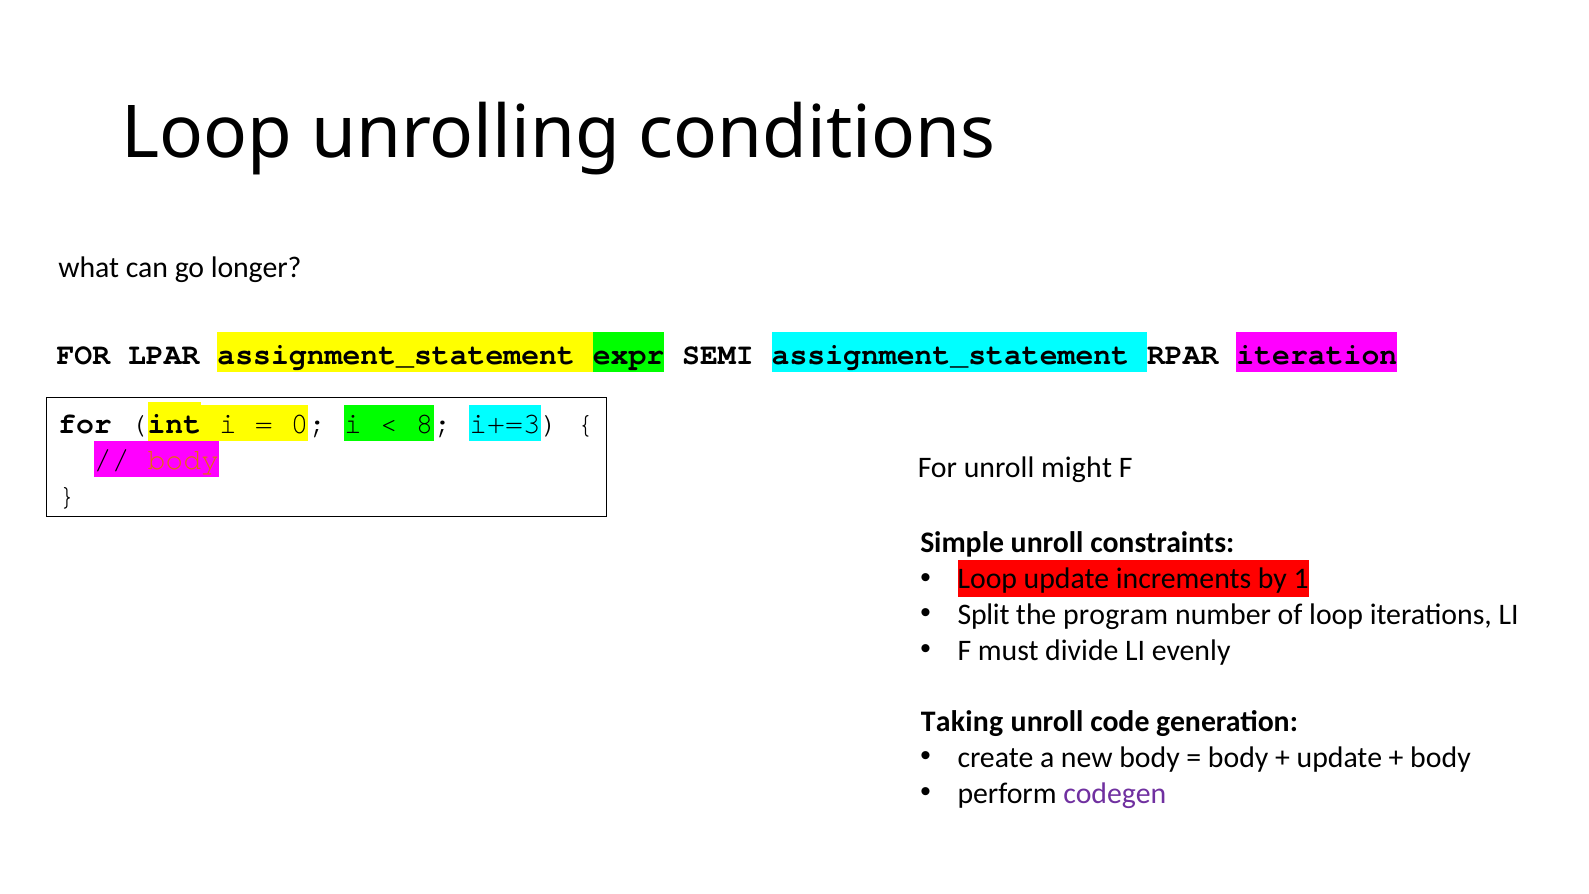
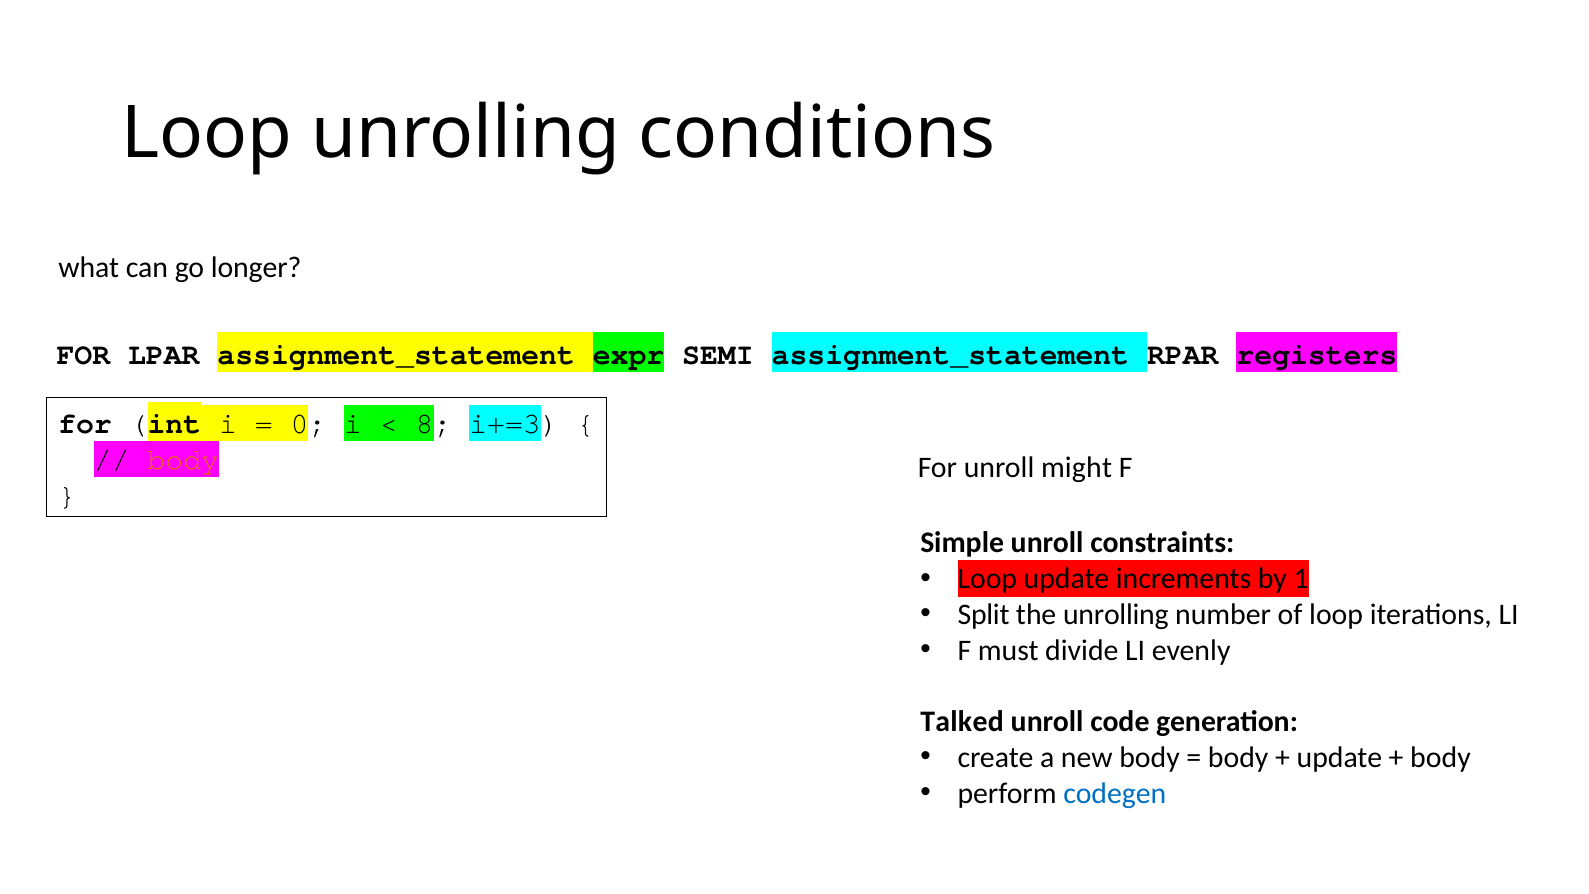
iteration: iteration -> registers
the program: program -> unrolling
Taking: Taking -> Talked
codegen colour: purple -> blue
